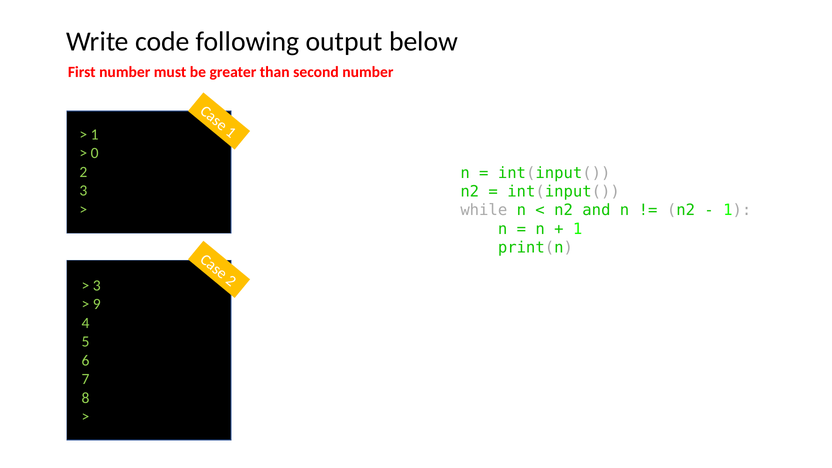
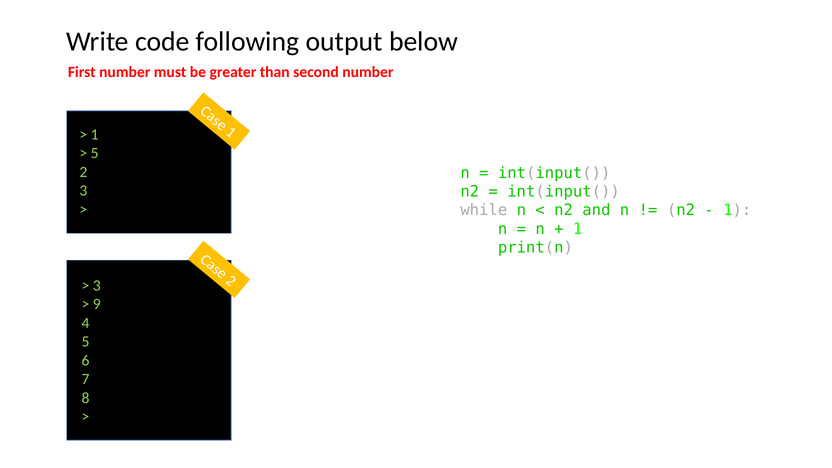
0 at (95, 153): 0 -> 5
